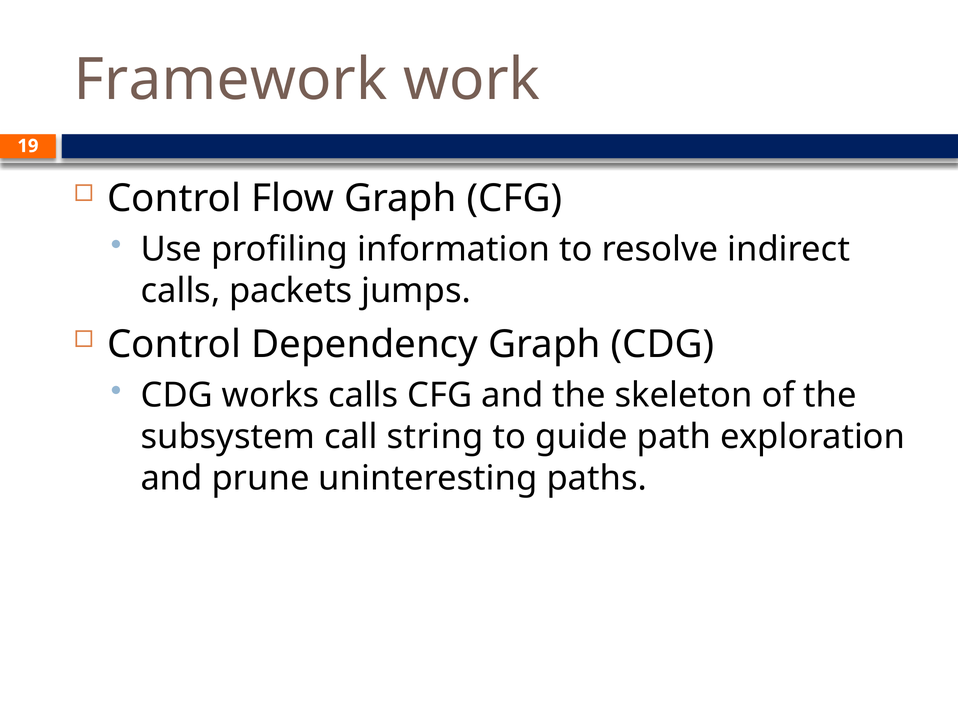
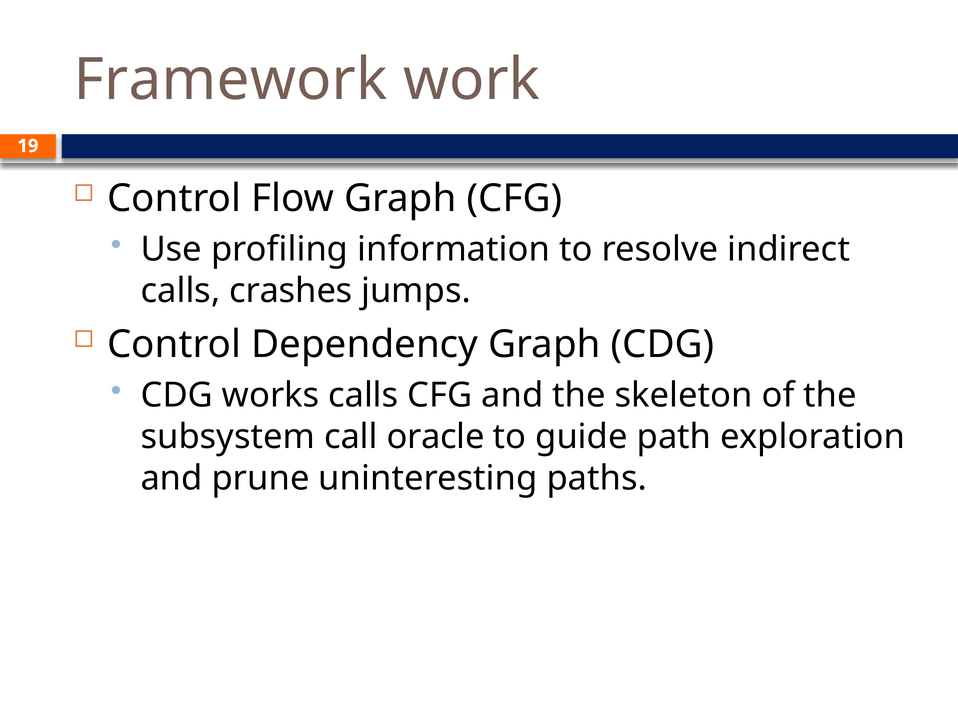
packets: packets -> crashes
string: string -> oracle
